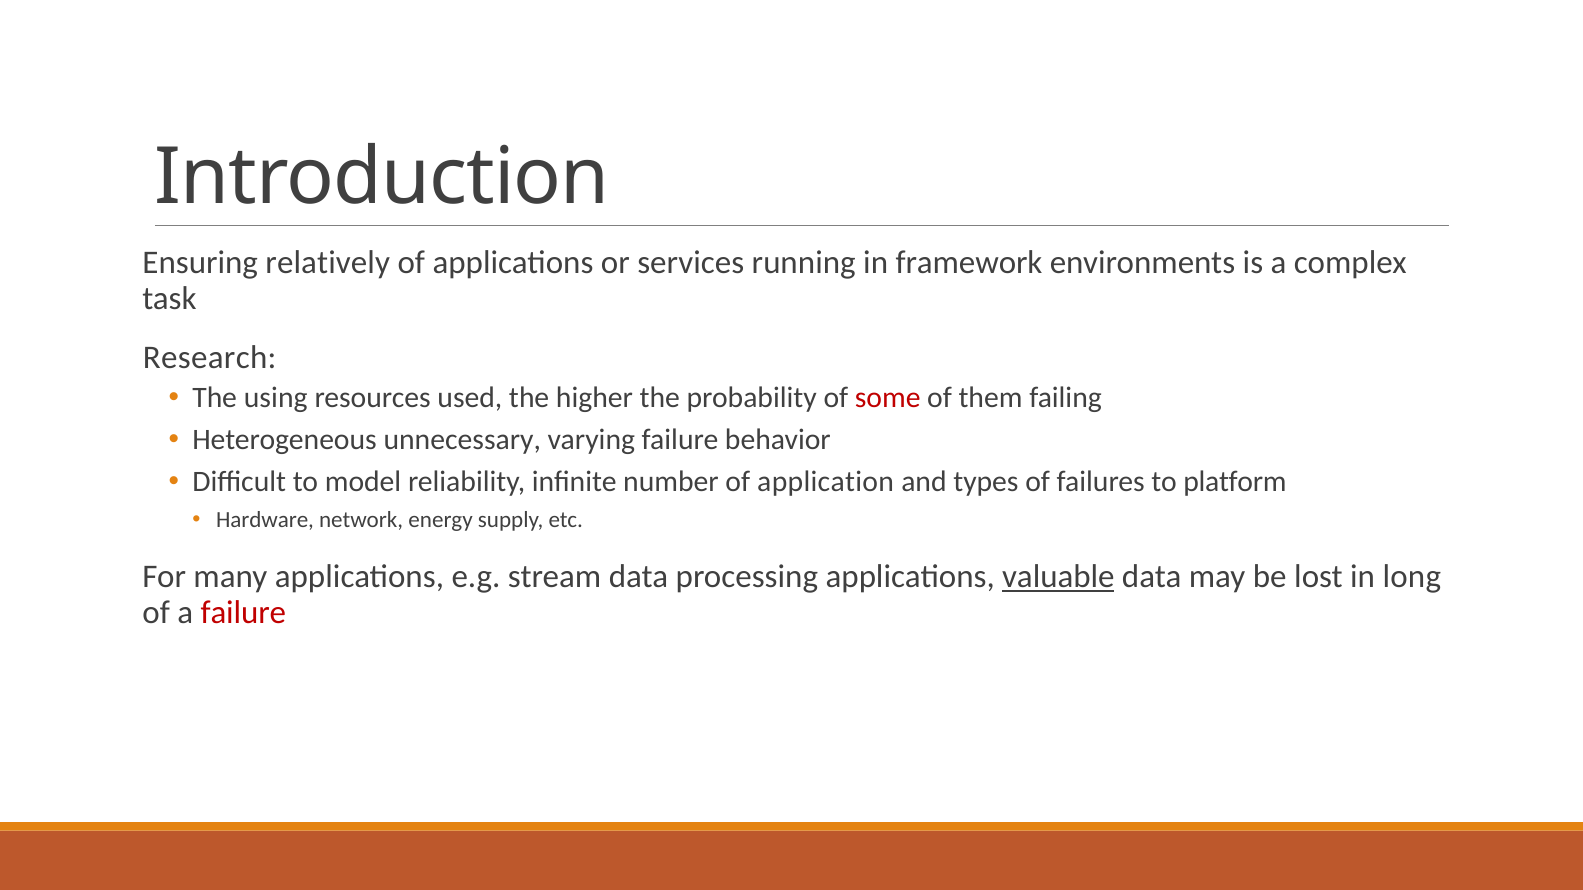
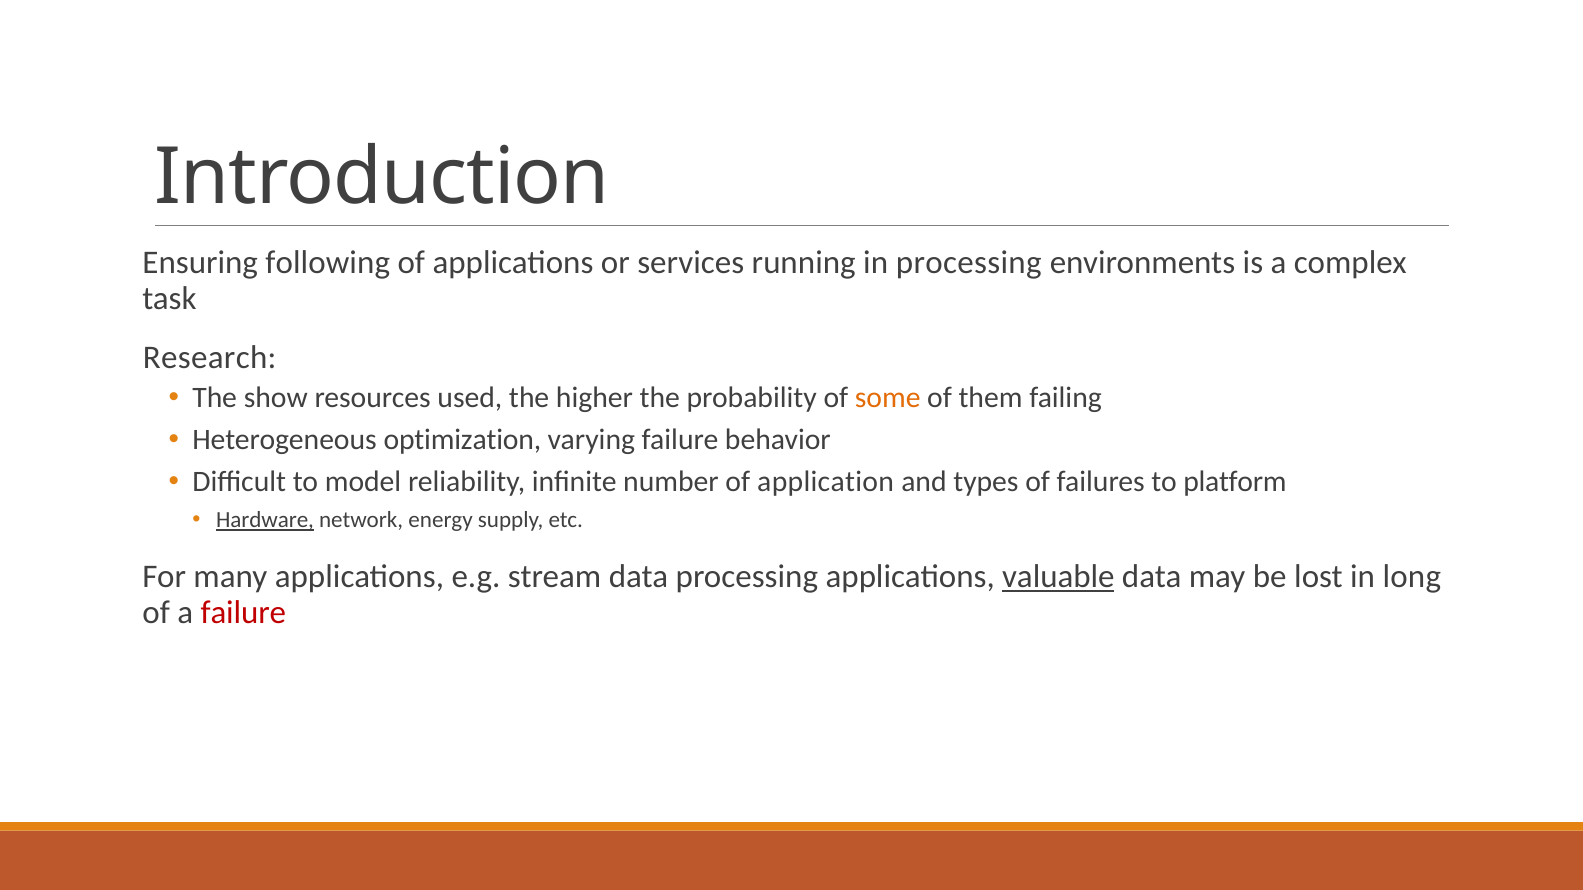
relatively: relatively -> following
in framework: framework -> processing
using: using -> show
some colour: red -> orange
unnecessary: unnecessary -> optimization
Hardware underline: none -> present
